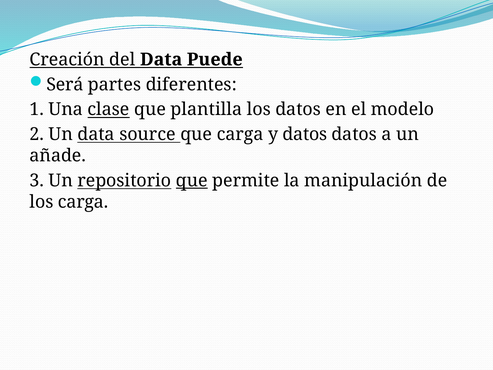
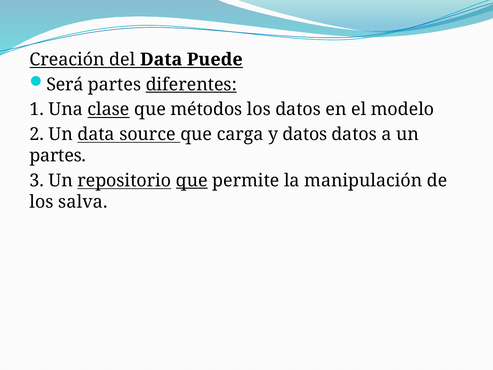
diferentes underline: none -> present
plantilla: plantilla -> métodos
añade at (58, 156): añade -> partes
los carga: carga -> salva
